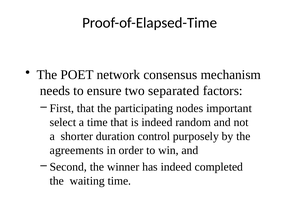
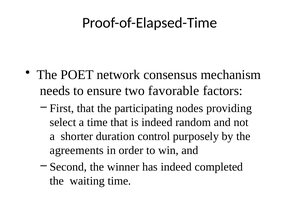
separated: separated -> favorable
important: important -> providing
